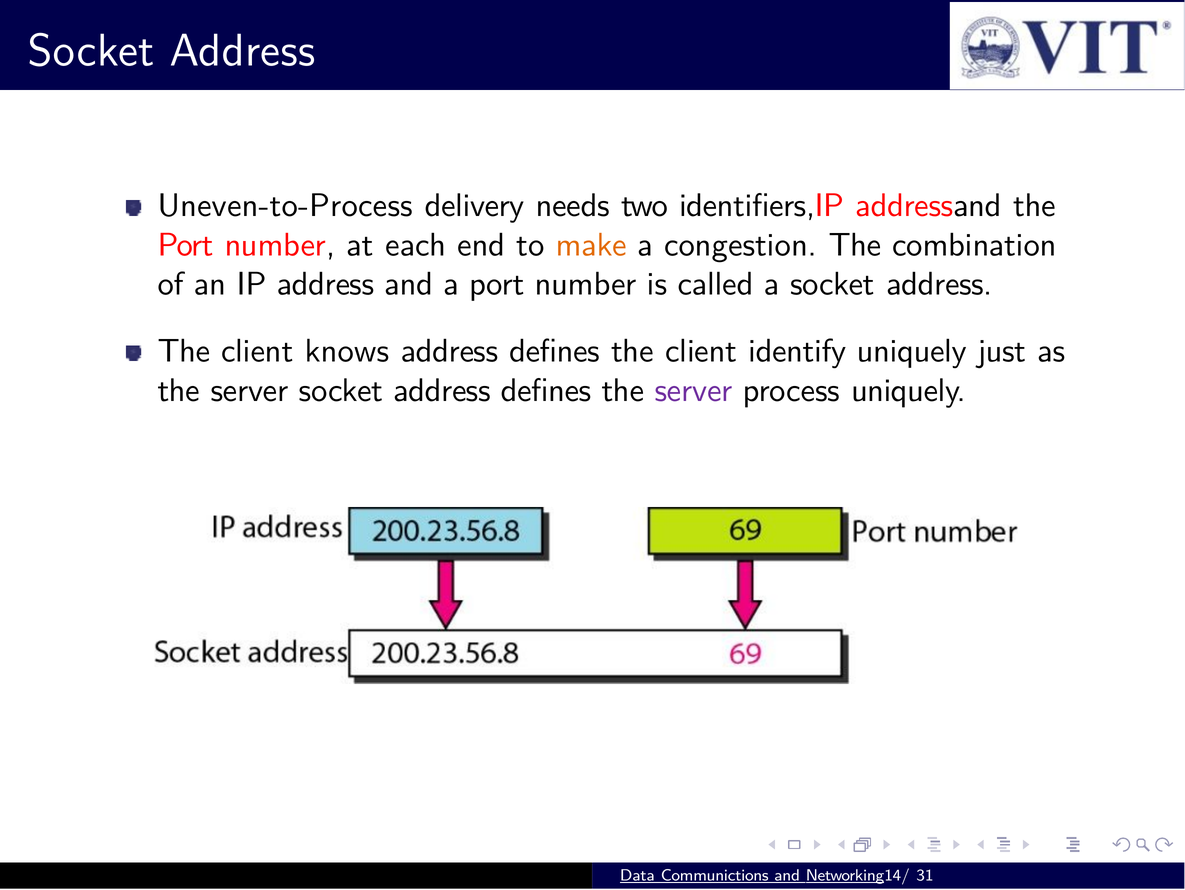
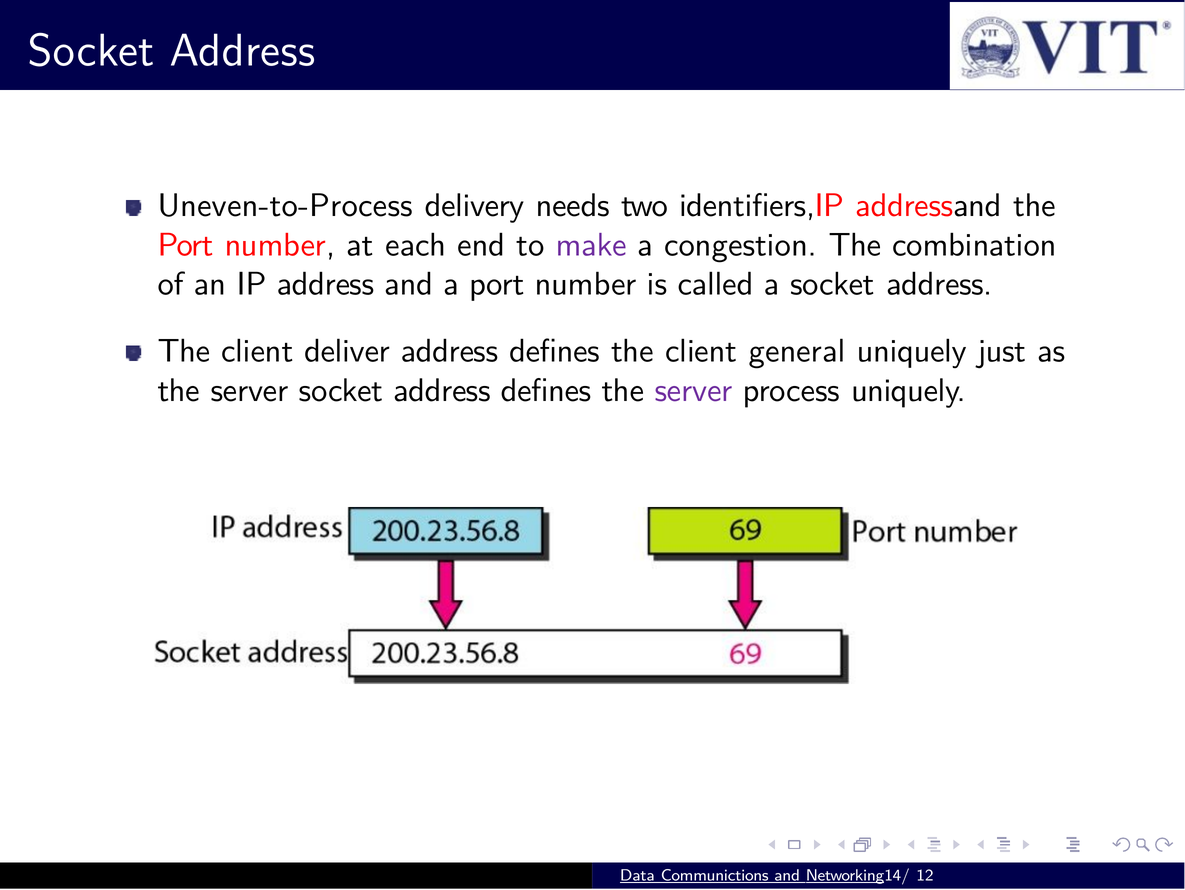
make colour: orange -> purple
knows: knows -> deliver
identify: identify -> general
31: 31 -> 12
